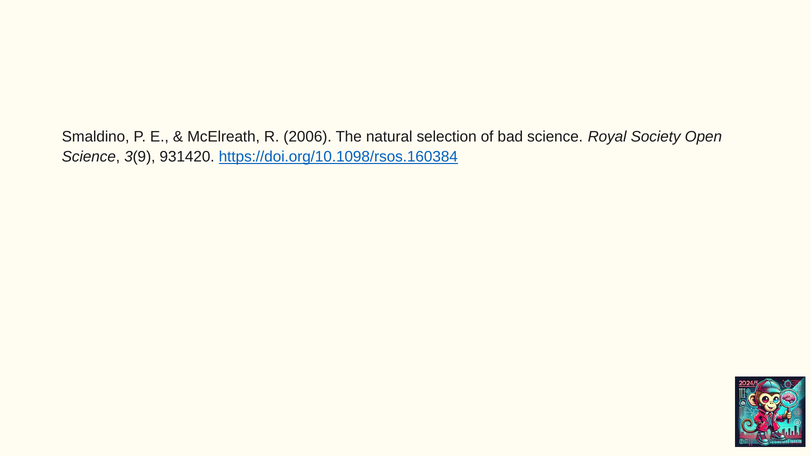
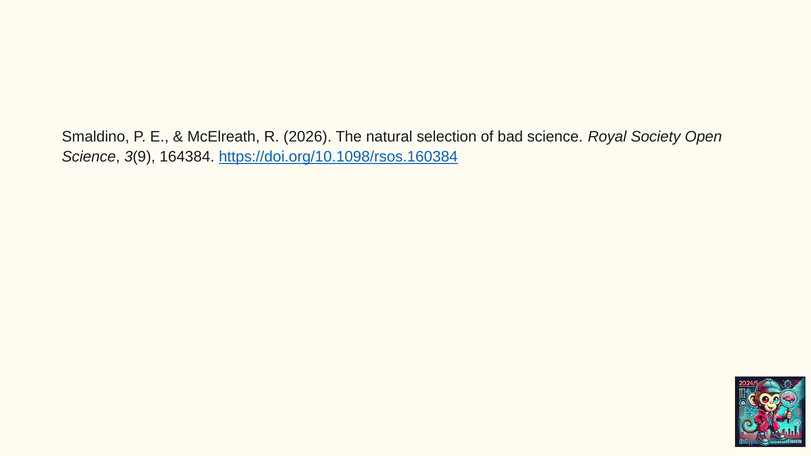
2006: 2006 -> 2026
931420: 931420 -> 164384
